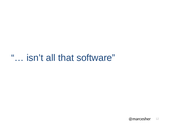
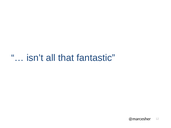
software: software -> fantastic
